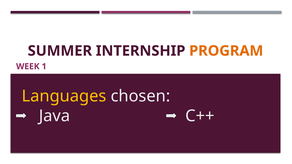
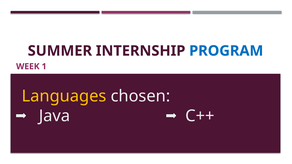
PROGRAM colour: orange -> blue
